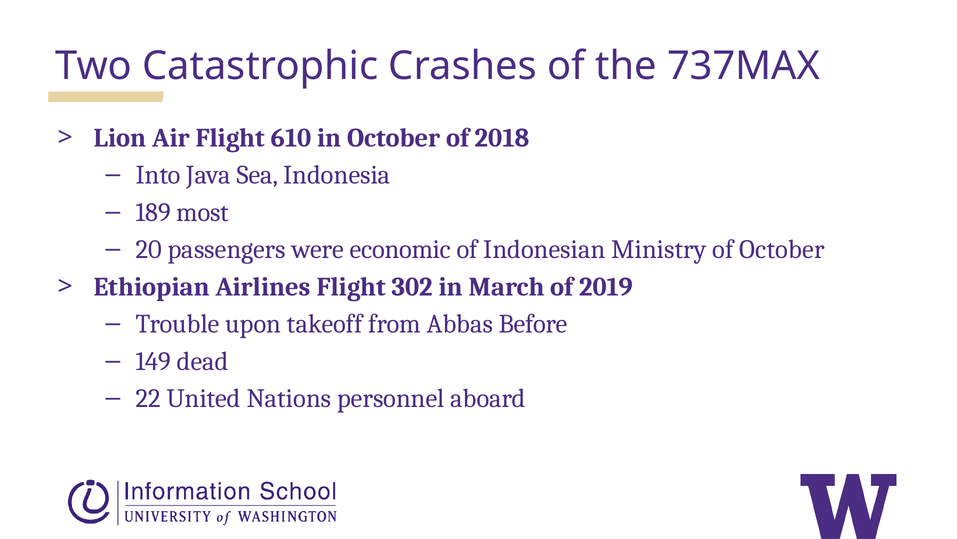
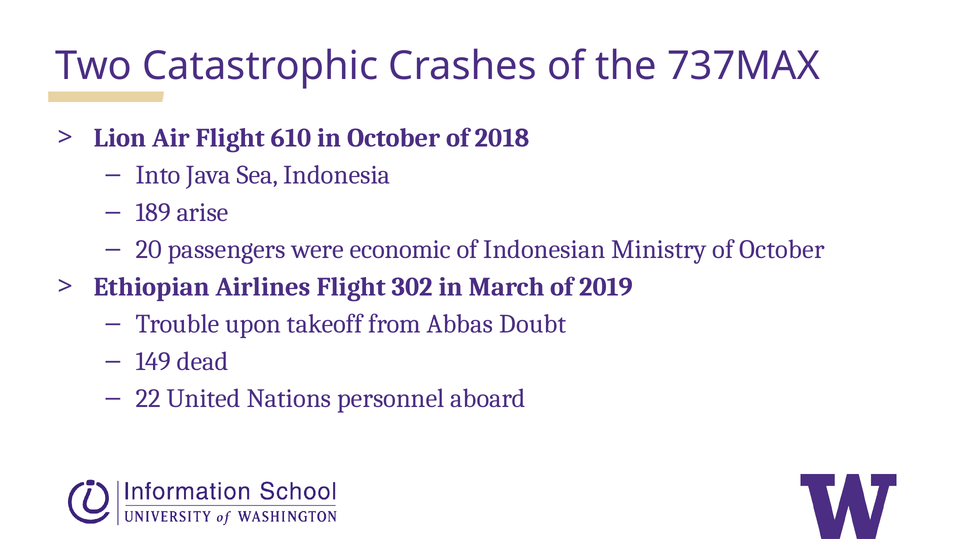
most: most -> arise
Before: Before -> Doubt
